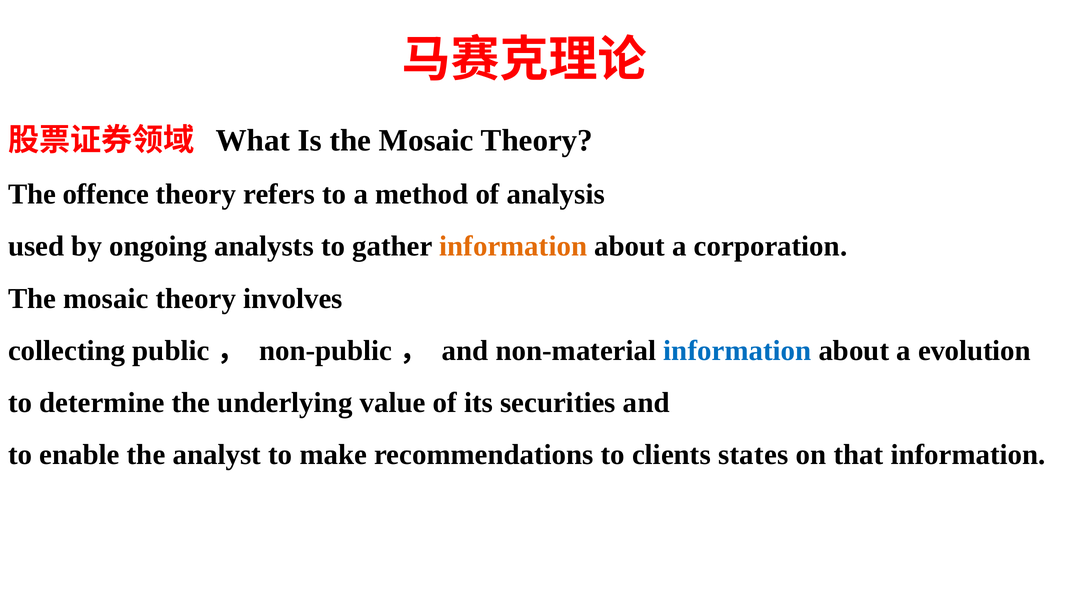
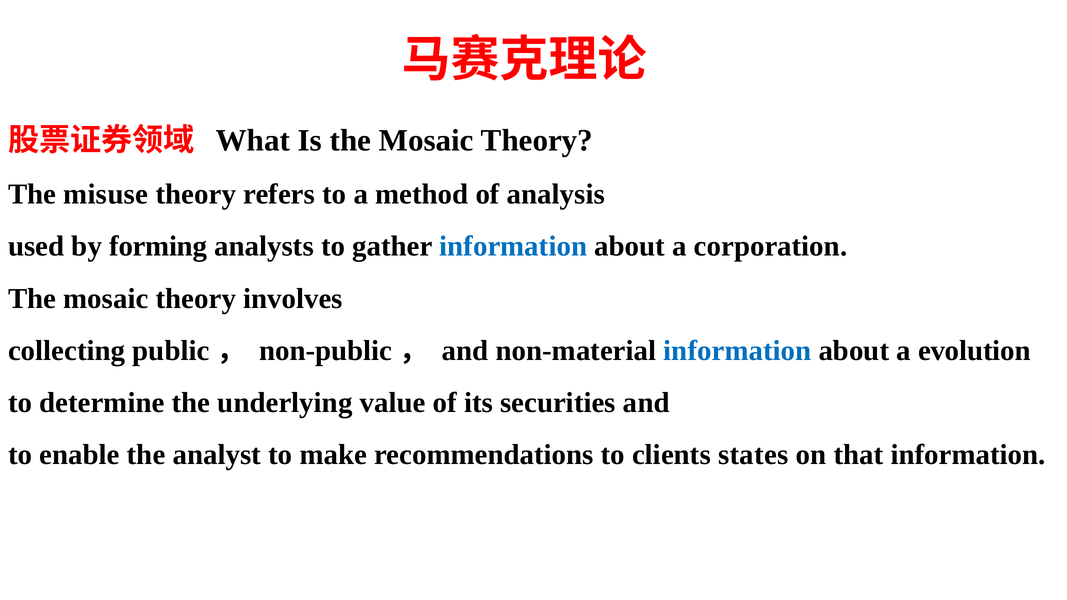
offence: offence -> misuse
ongoing: ongoing -> forming
information at (513, 246) colour: orange -> blue
